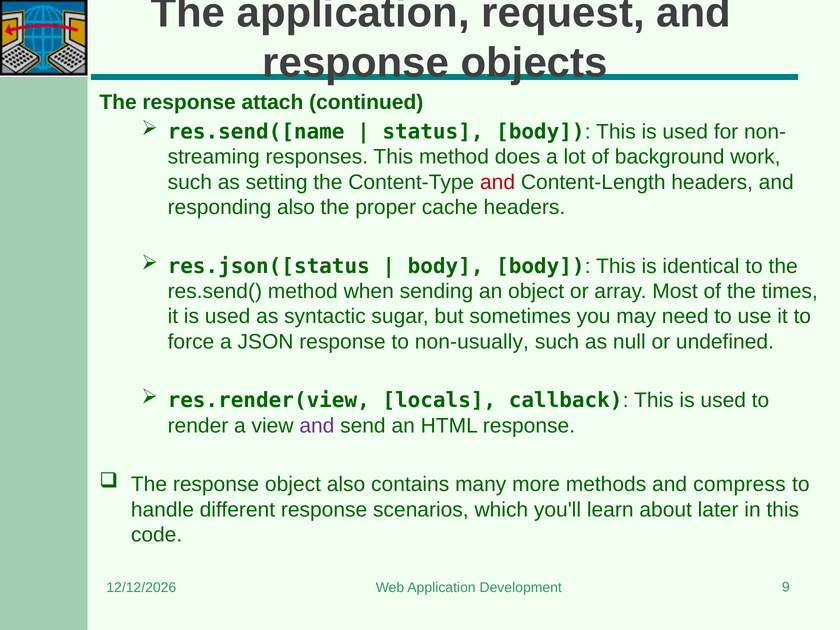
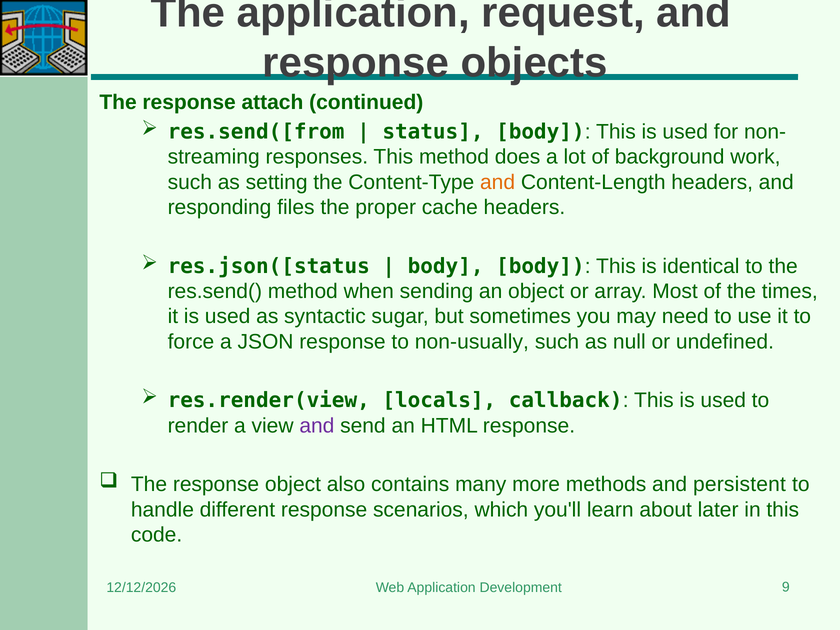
res.send([name: res.send([name -> res.send([from
and at (498, 182) colour: red -> orange
responding also: also -> files
compress: compress -> persistent
